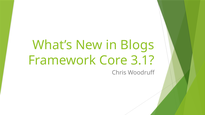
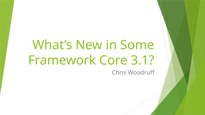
Blogs: Blogs -> Some
